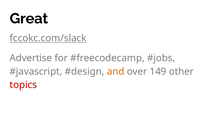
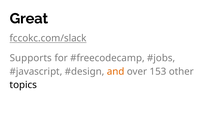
Advertise: Advertise -> Supports
149: 149 -> 153
topics colour: red -> black
